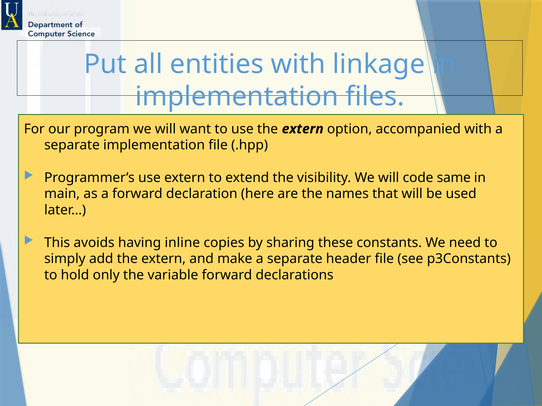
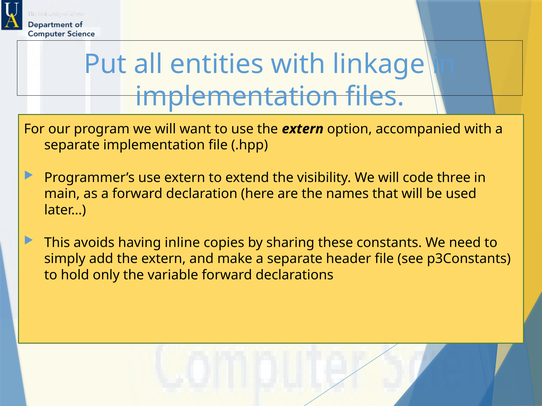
same: same -> three
